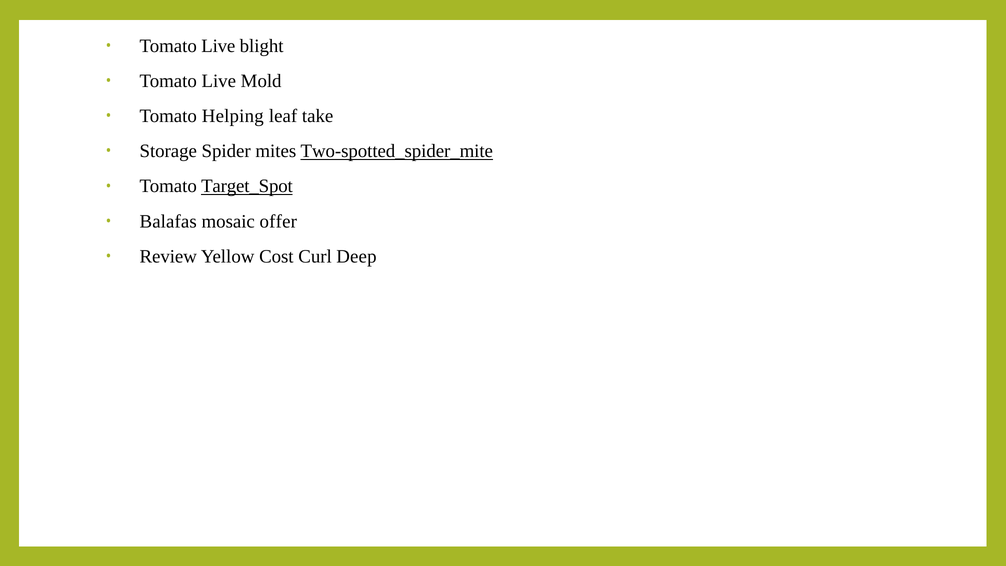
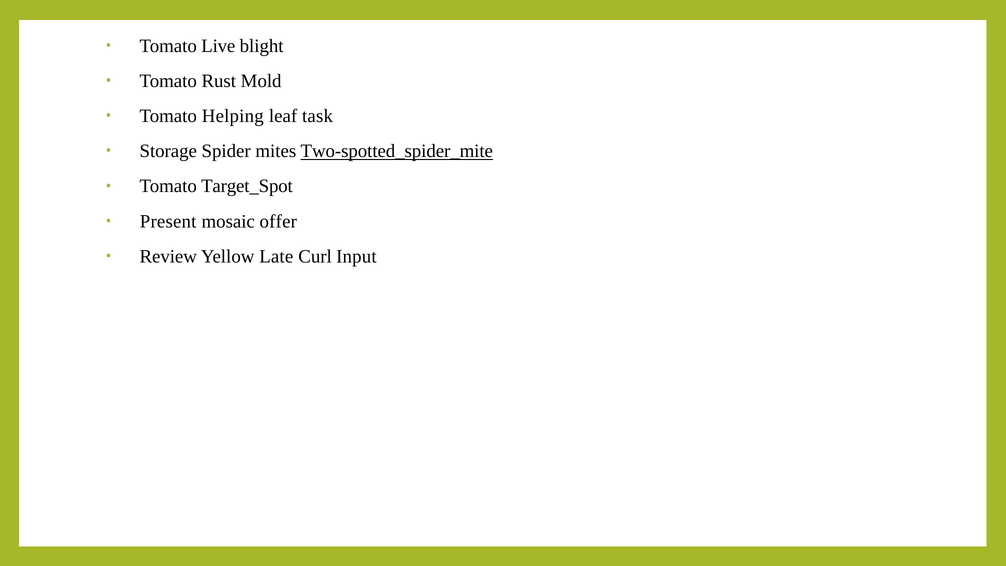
Live at (219, 81): Live -> Rust
take: take -> task
Target_Spot underline: present -> none
Balafas: Balafas -> Present
Cost: Cost -> Late
Deep: Deep -> Input
